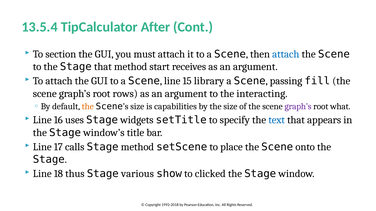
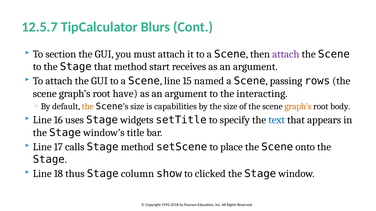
13.5.4: 13.5.4 -> 12.5.7
After: After -> Blurs
attach at (286, 54) colour: blue -> purple
library: library -> named
fill: fill -> rows
rows: rows -> have
graph’s at (298, 107) colour: purple -> orange
what: what -> body
various: various -> column
